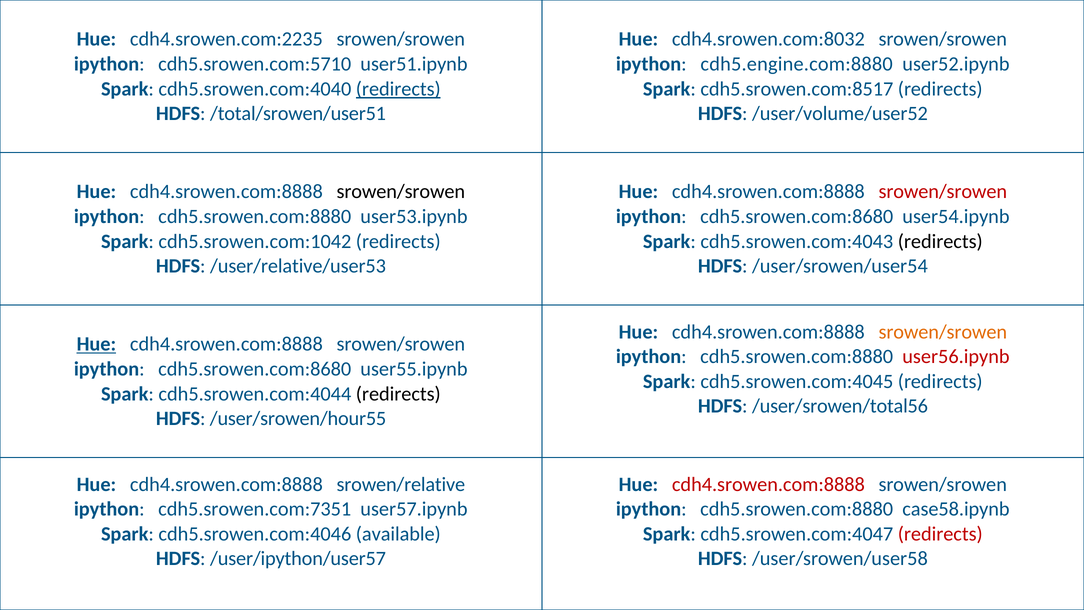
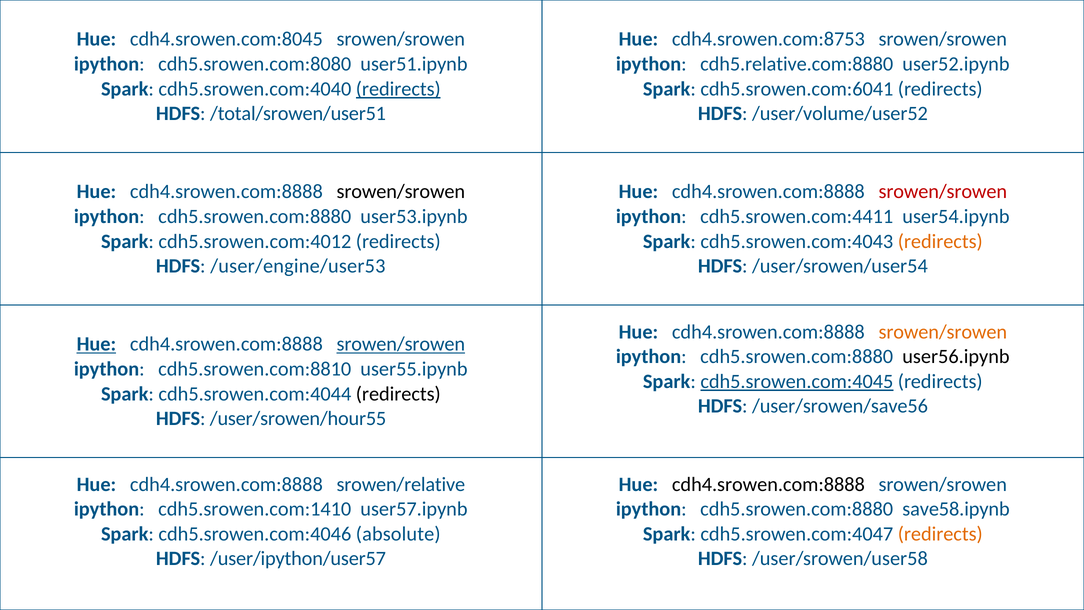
cdh4.srowen.com:2235: cdh4.srowen.com:2235 -> cdh4.srowen.com:8045
cdh4.srowen.com:8032: cdh4.srowen.com:8032 -> cdh4.srowen.com:8753
cdh5.srowen.com:5710: cdh5.srowen.com:5710 -> cdh5.srowen.com:8080
cdh5.engine.com:8880: cdh5.engine.com:8880 -> cdh5.relative.com:8880
cdh5.srowen.com:8517: cdh5.srowen.com:8517 -> cdh5.srowen.com:6041
cdh5.srowen.com:8680 at (797, 217): cdh5.srowen.com:8680 -> cdh5.srowen.com:4411
cdh5.srowen.com:1042: cdh5.srowen.com:1042 -> cdh5.srowen.com:4012
redirects at (940, 241) colour: black -> orange
/user/relative/user53: /user/relative/user53 -> /user/engine/user53
srowen/srowen at (401, 344) underline: none -> present
user56.ipynb colour: red -> black
cdh5.srowen.com:8680 at (255, 369): cdh5.srowen.com:8680 -> cdh5.srowen.com:8810
cdh5.srowen.com:4045 underline: none -> present
/user/srowen/total56: /user/srowen/total56 -> /user/srowen/save56
cdh4.srowen.com:8888 at (768, 484) colour: red -> black
cdh5.srowen.com:7351: cdh5.srowen.com:7351 -> cdh5.srowen.com:1410
case58.ipynb: case58.ipynb -> save58.ipynb
available: available -> absolute
redirects at (940, 534) colour: red -> orange
